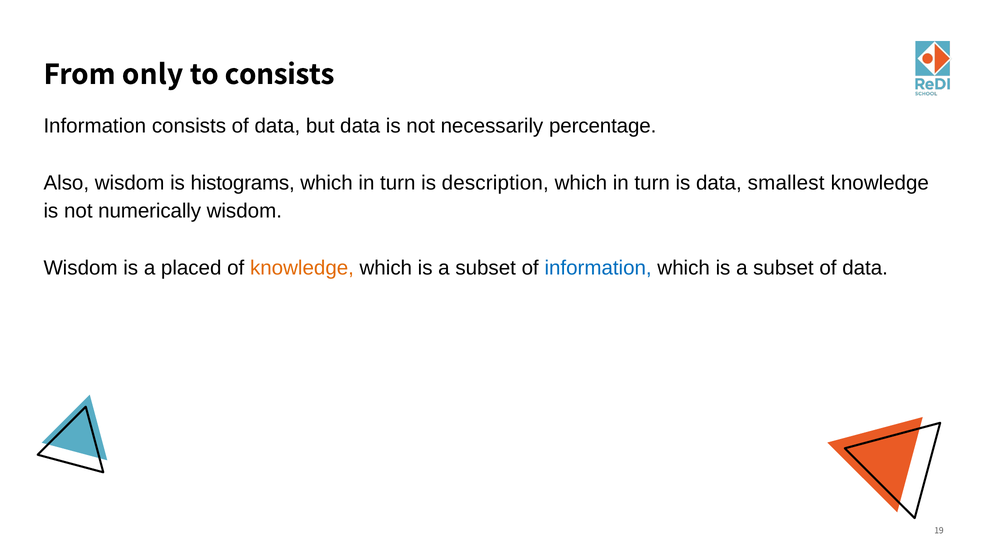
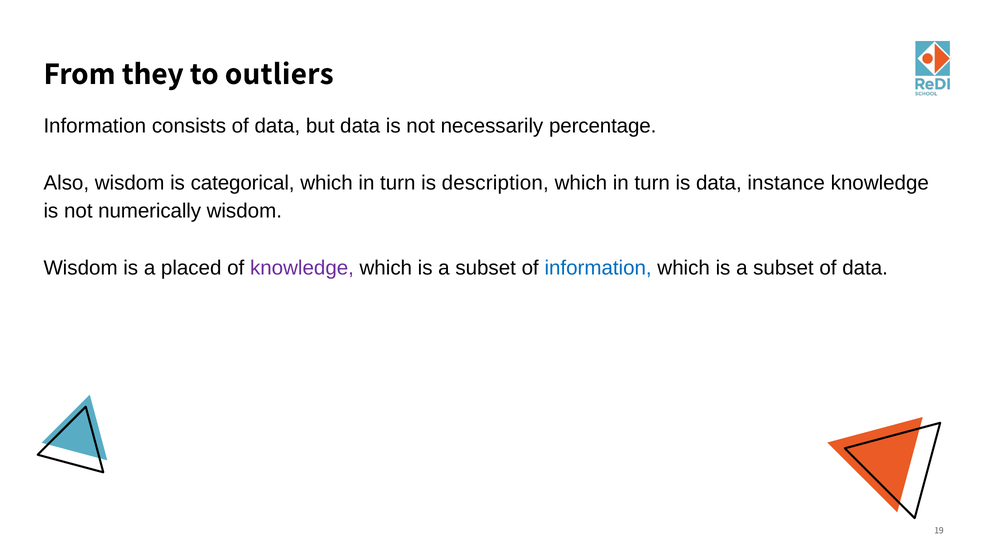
only: only -> they
to consists: consists -> outliers
histograms: histograms -> categorical
smallest: smallest -> instance
knowledge at (302, 268) colour: orange -> purple
